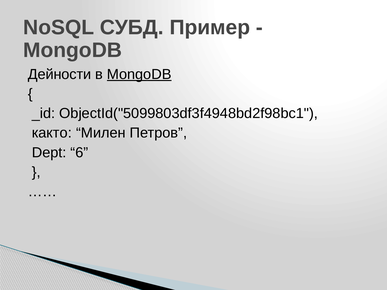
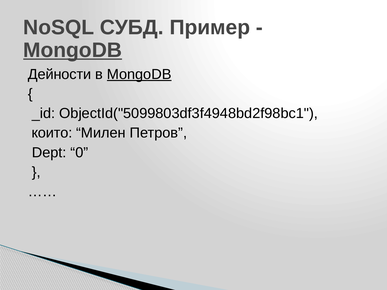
MongoDB at (73, 50) underline: none -> present
както: както -> които
6: 6 -> 0
